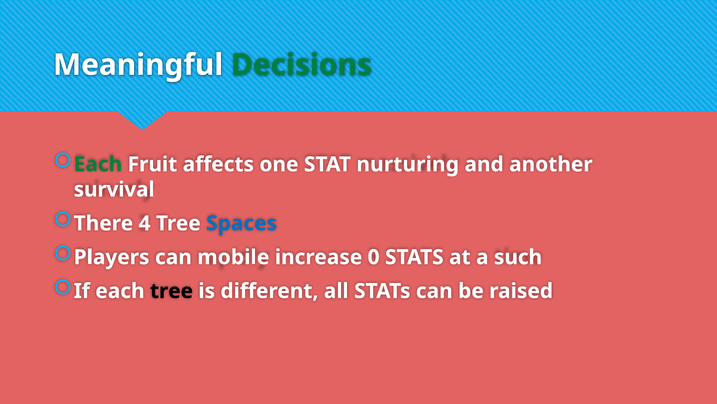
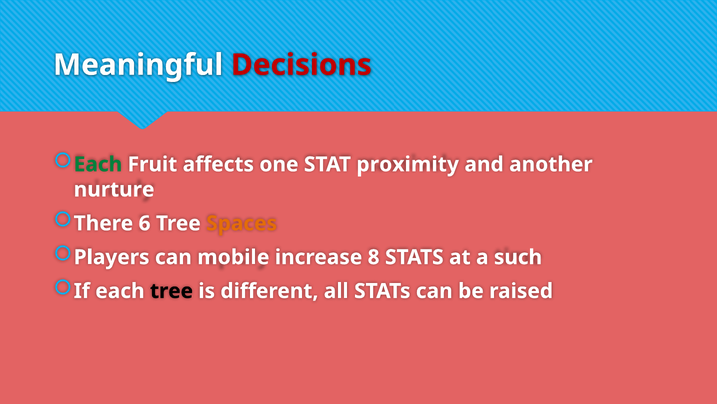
Decisions colour: green -> red
nurturing: nurturing -> proximity
survival: survival -> nurture
4: 4 -> 6
Spaces colour: blue -> orange
0: 0 -> 8
